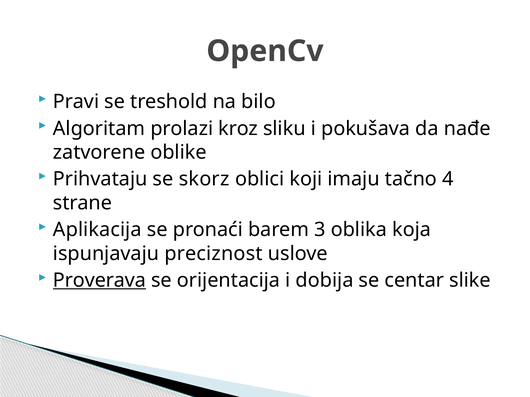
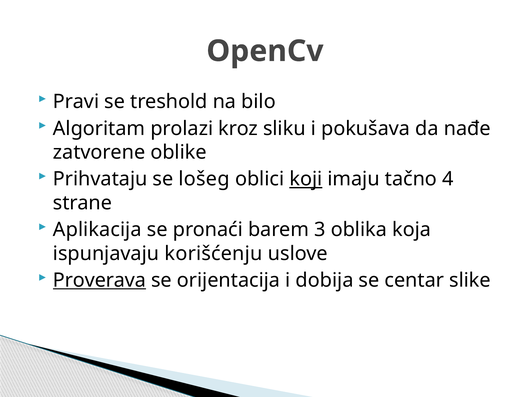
skorz: skorz -> lošeg
koji underline: none -> present
preciznost: preciznost -> korišćenju
